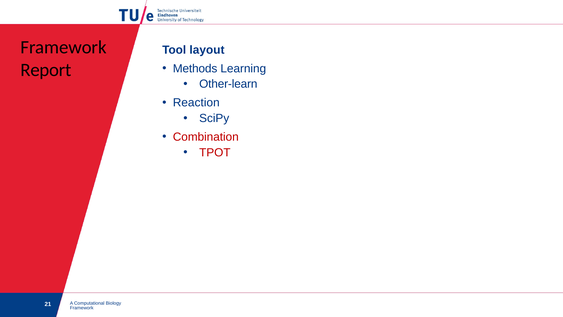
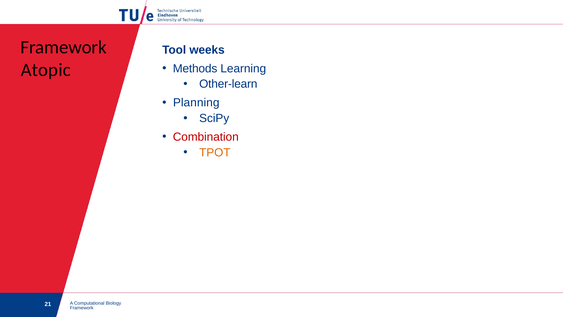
layout: layout -> weeks
Report: Report -> Atopic
Reaction: Reaction -> Planning
TPOT colour: red -> orange
